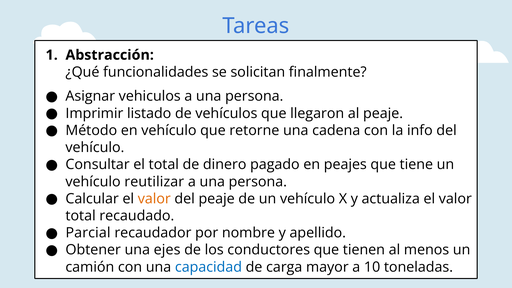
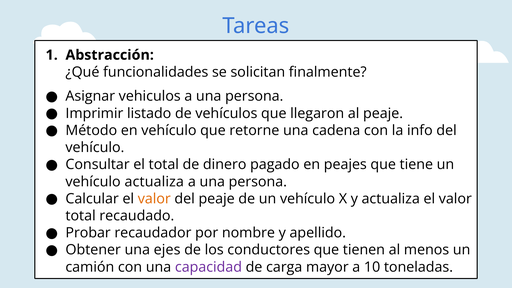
vehículo reutilizar: reutilizar -> actualiza
Parcial: Parcial -> Probar
capacidad colour: blue -> purple
